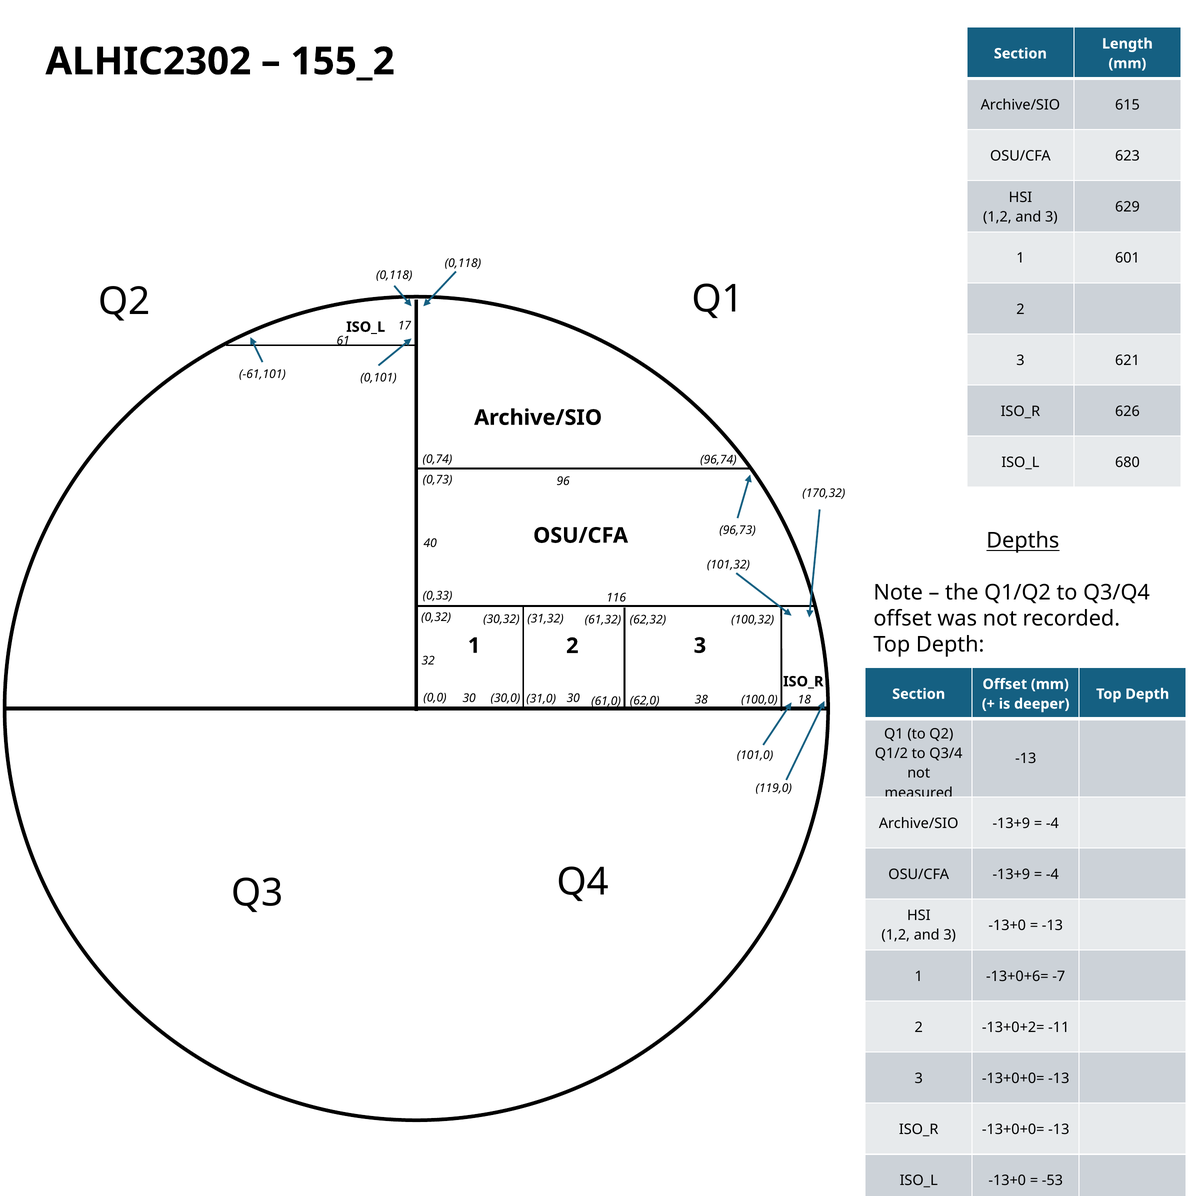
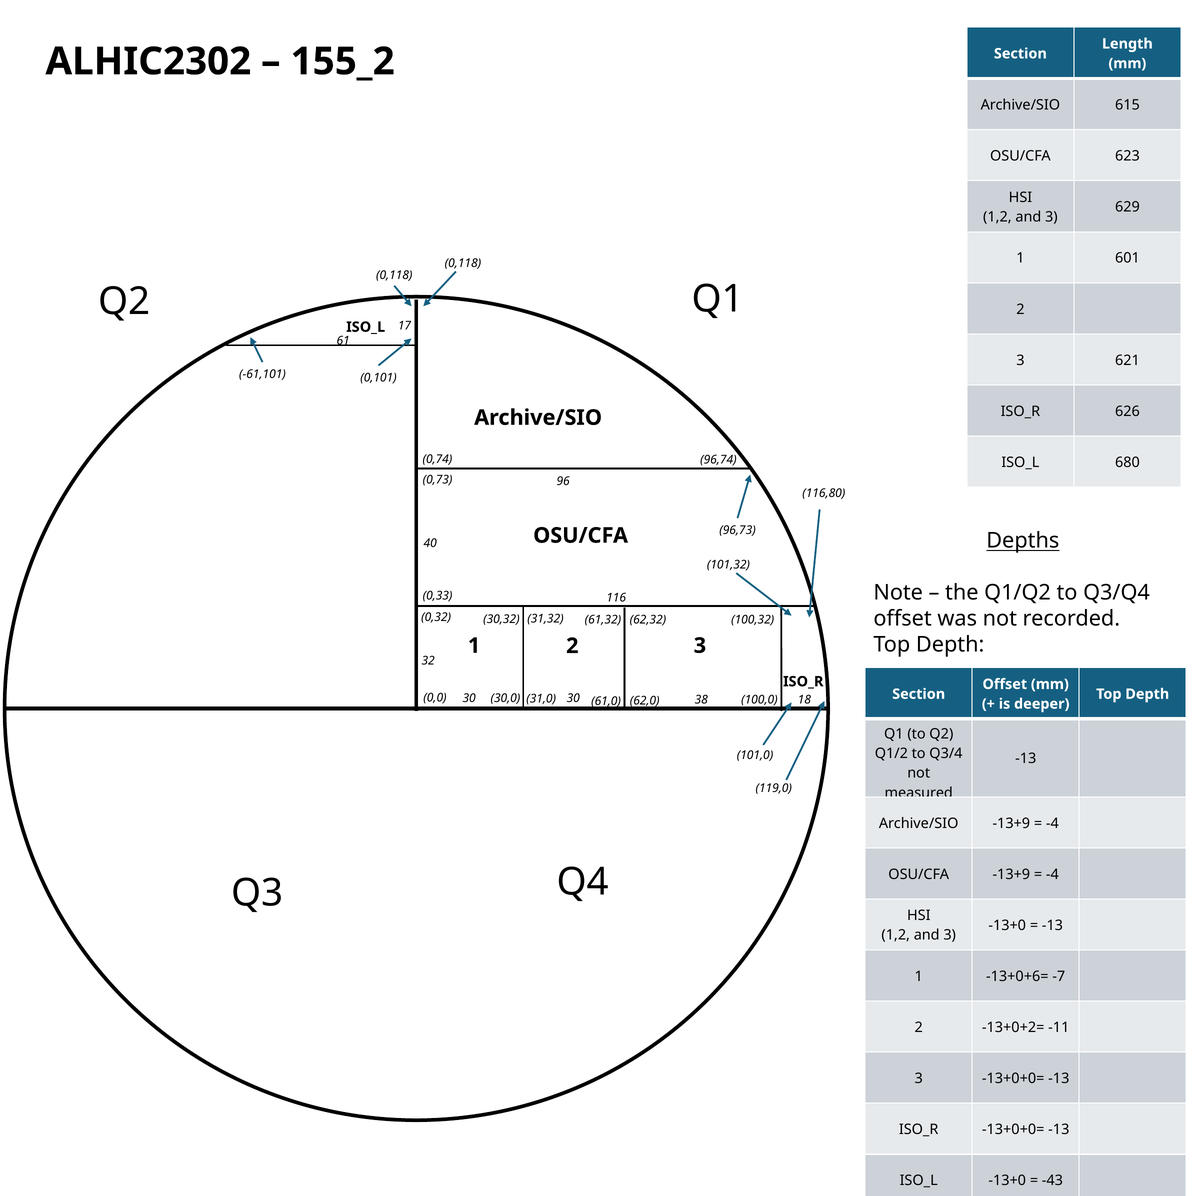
170,32: 170,32 -> 116,80
-53: -53 -> -43
